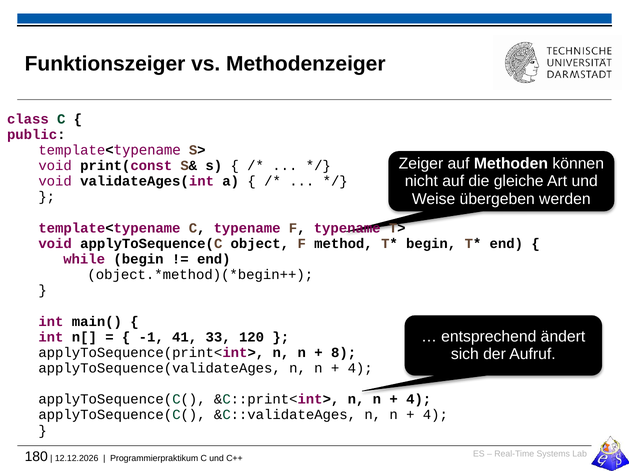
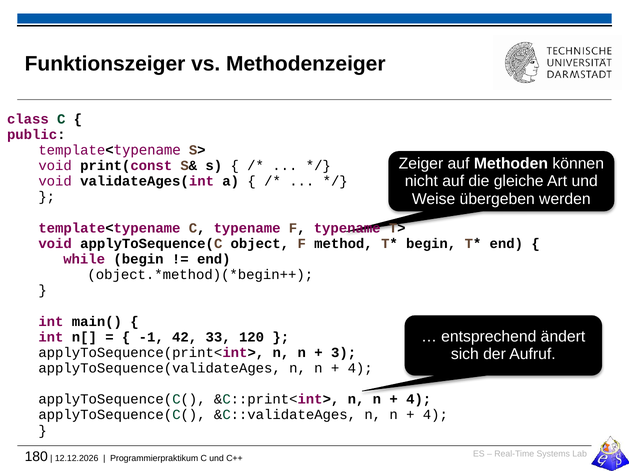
41: 41 -> 42
8: 8 -> 3
